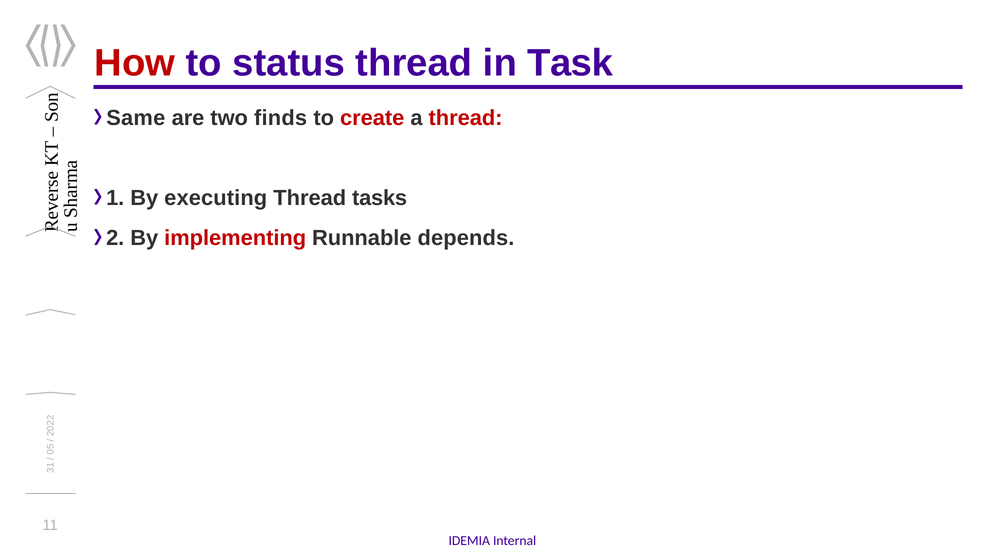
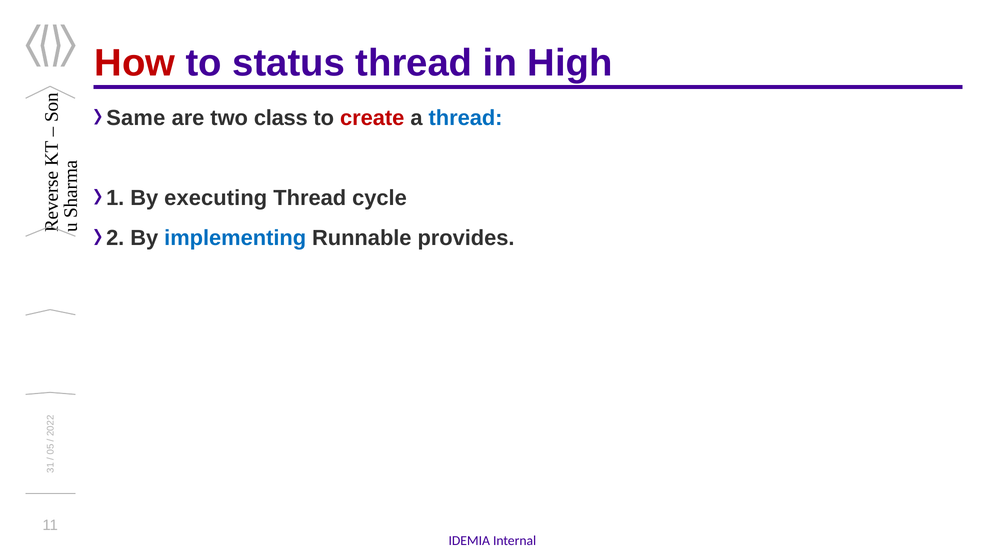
Task: Task -> High
finds: finds -> class
thread at (466, 118) colour: red -> blue
tasks: tasks -> cycle
implementing colour: red -> blue
depends: depends -> provides
